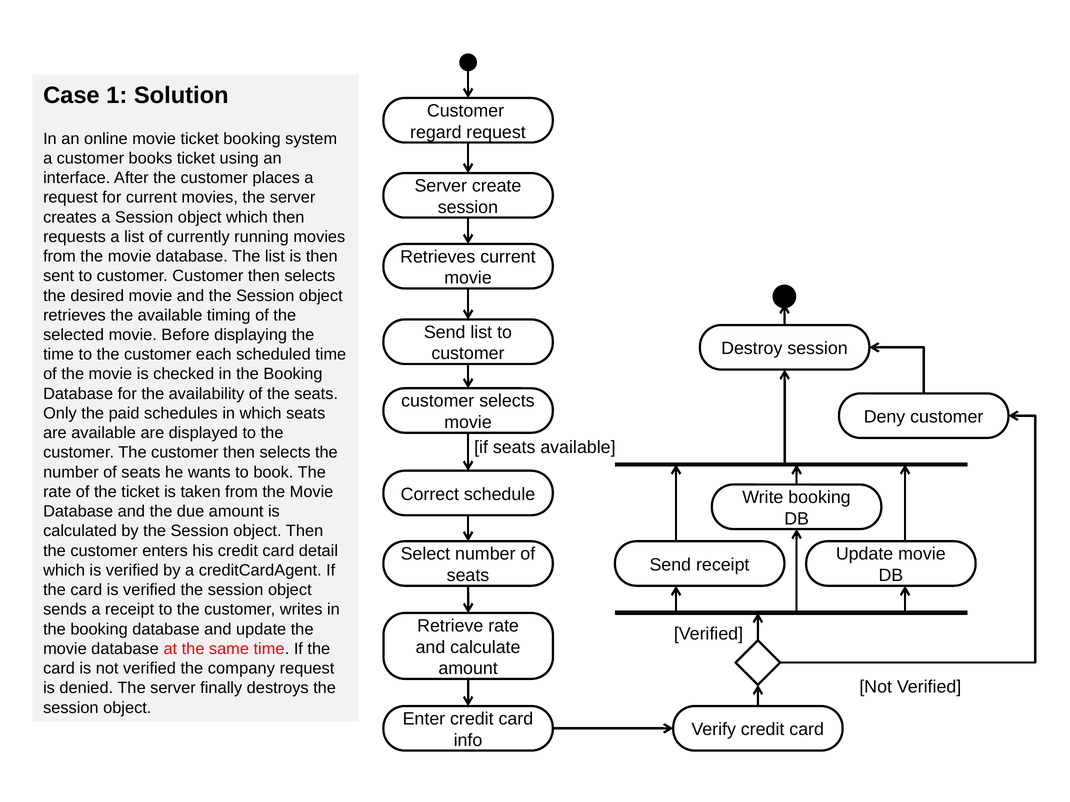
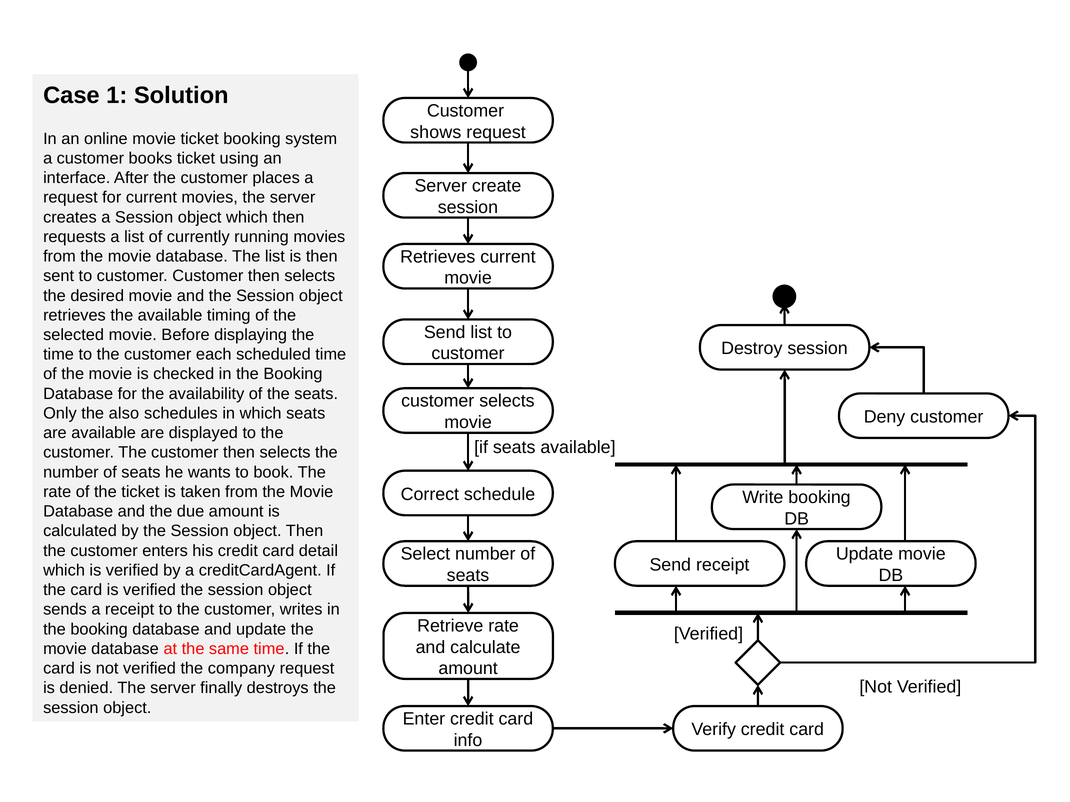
regard: regard -> shows
paid: paid -> also
